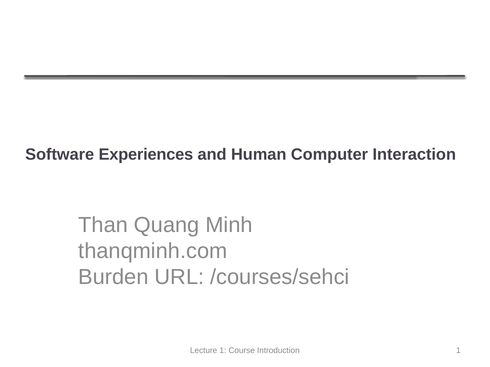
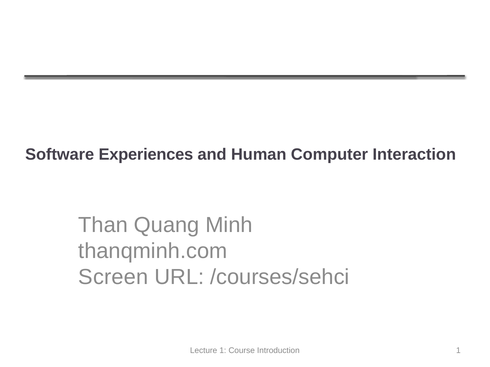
Burden: Burden -> Screen
